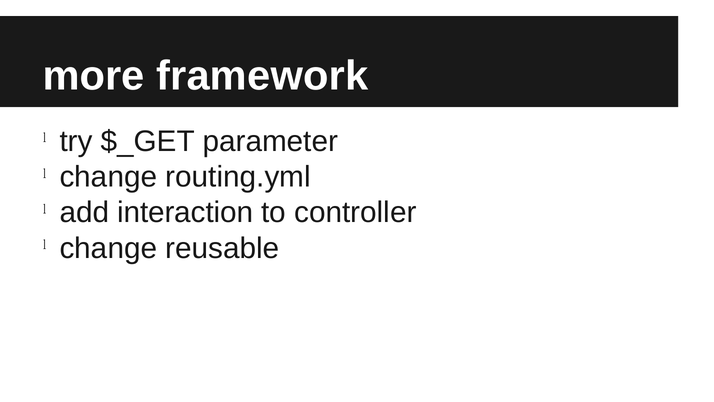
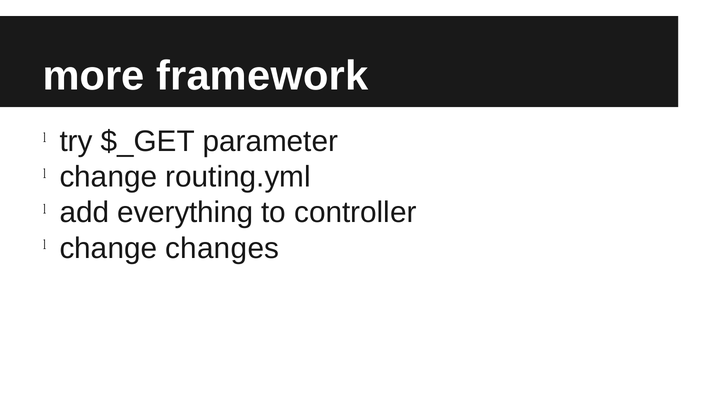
interaction: interaction -> everything
reusable: reusable -> changes
